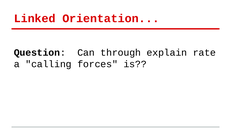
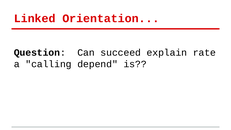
through: through -> succeed
forces: forces -> depend
